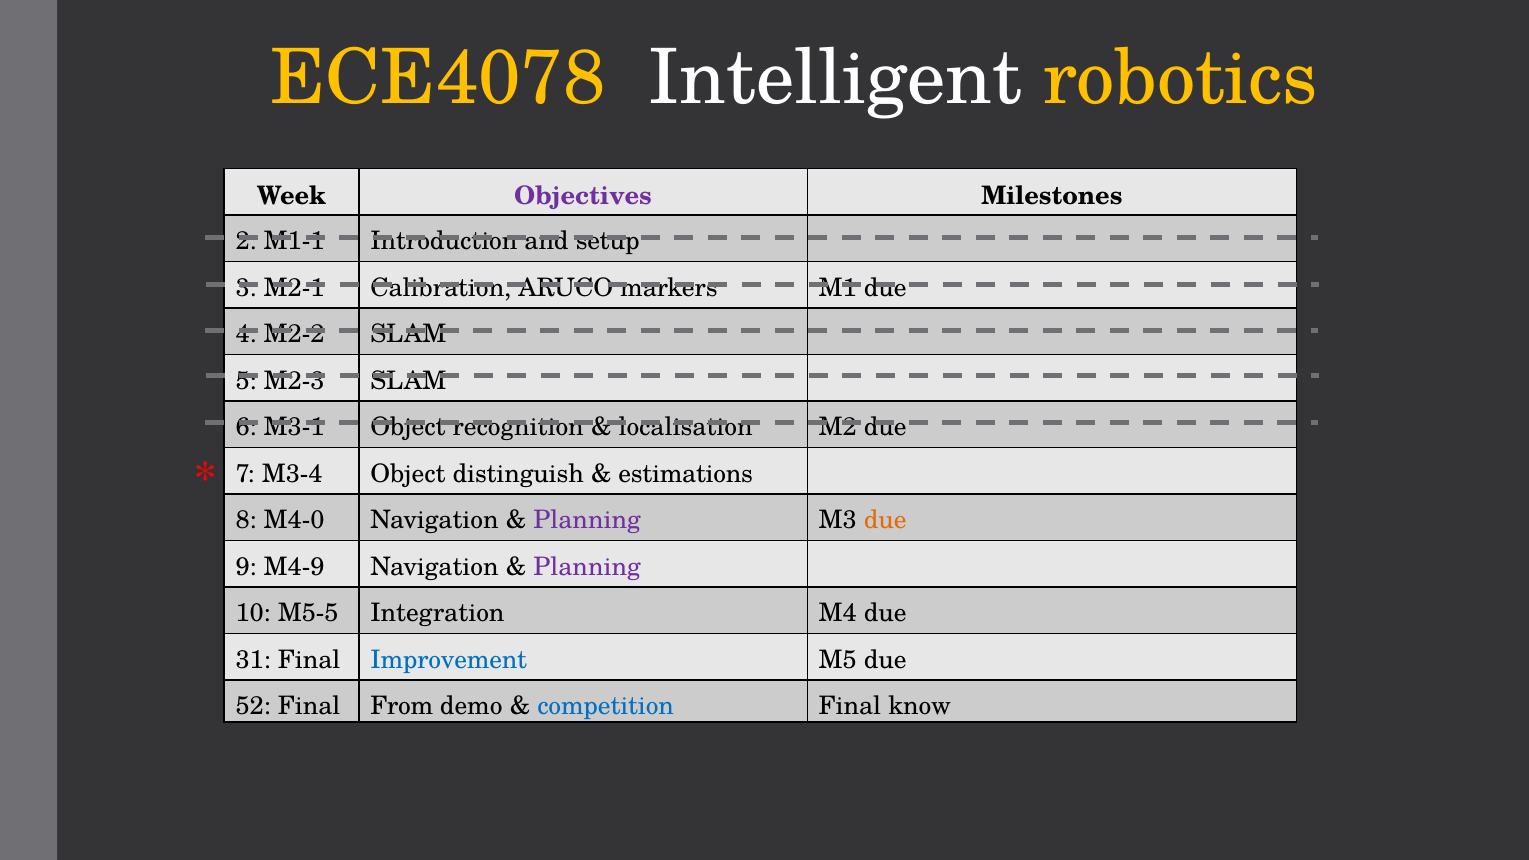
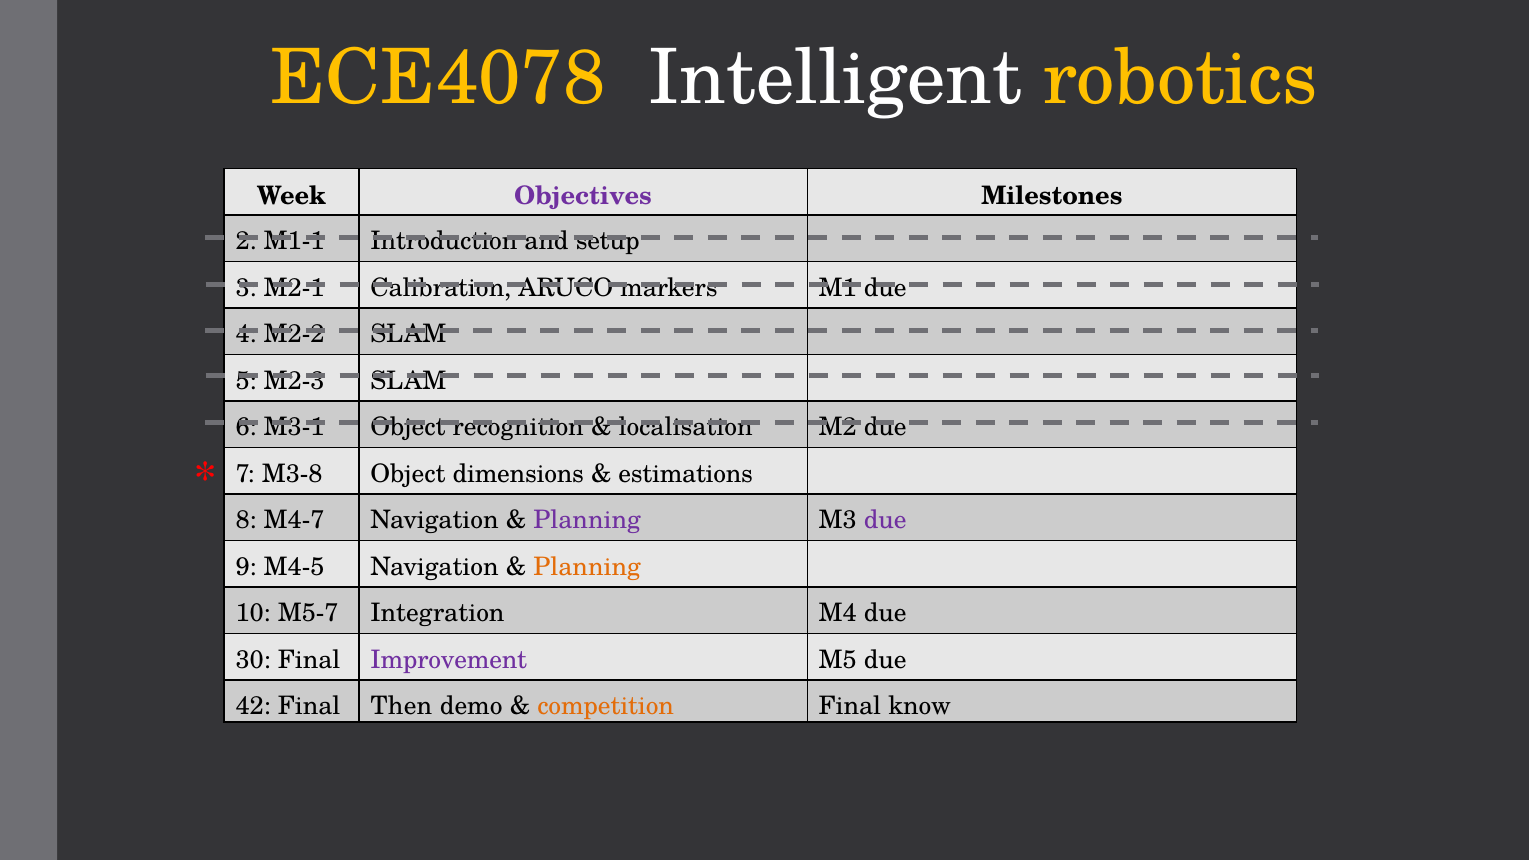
M3-4: M3-4 -> M3-8
distinguish: distinguish -> dimensions
M4-0: M4-0 -> M4-7
due at (885, 520) colour: orange -> purple
M4-9: M4-9 -> M4-5
Planning at (587, 567) colour: purple -> orange
M5-5: M5-5 -> M5-7
31: 31 -> 30
Improvement colour: blue -> purple
52: 52 -> 42
From: From -> Then
competition colour: blue -> orange
